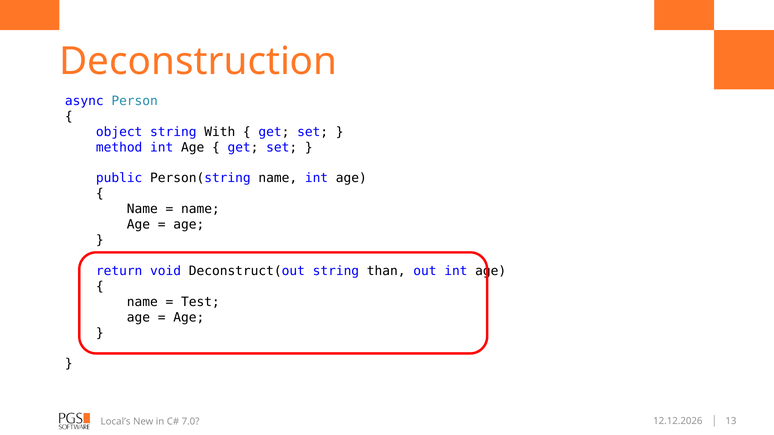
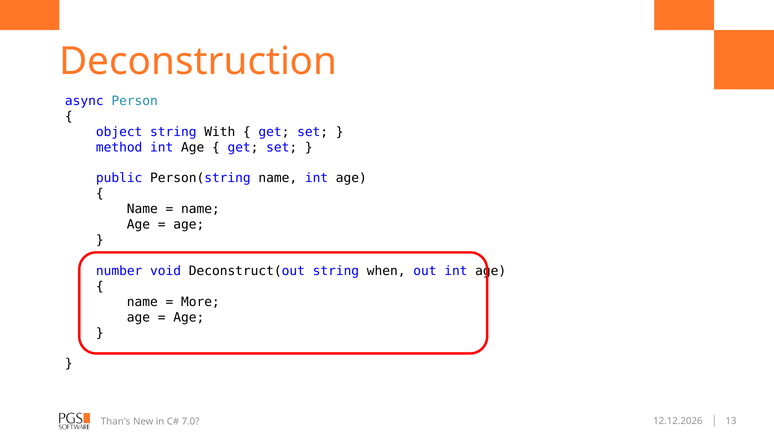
return: return -> number
than: than -> when
Test: Test -> More
Local’s: Local’s -> Than’s
